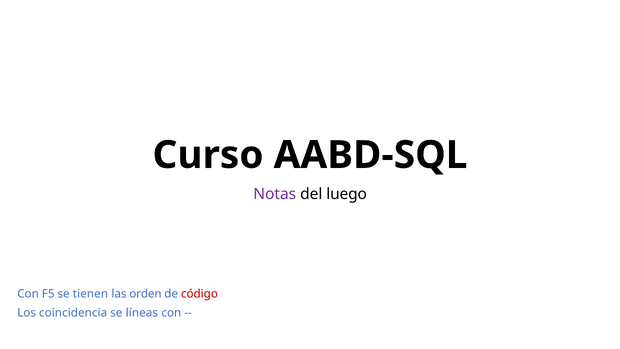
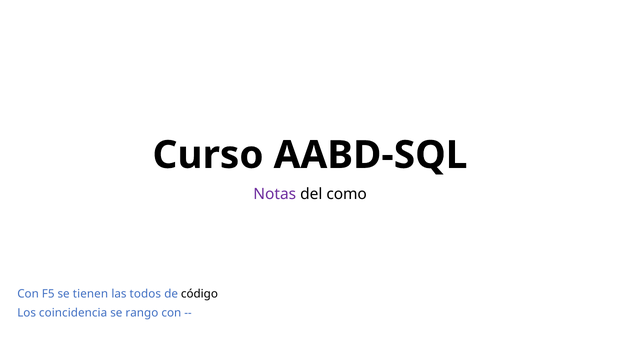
luego: luego -> como
orden: orden -> todos
código colour: red -> black
líneas: líneas -> rango
